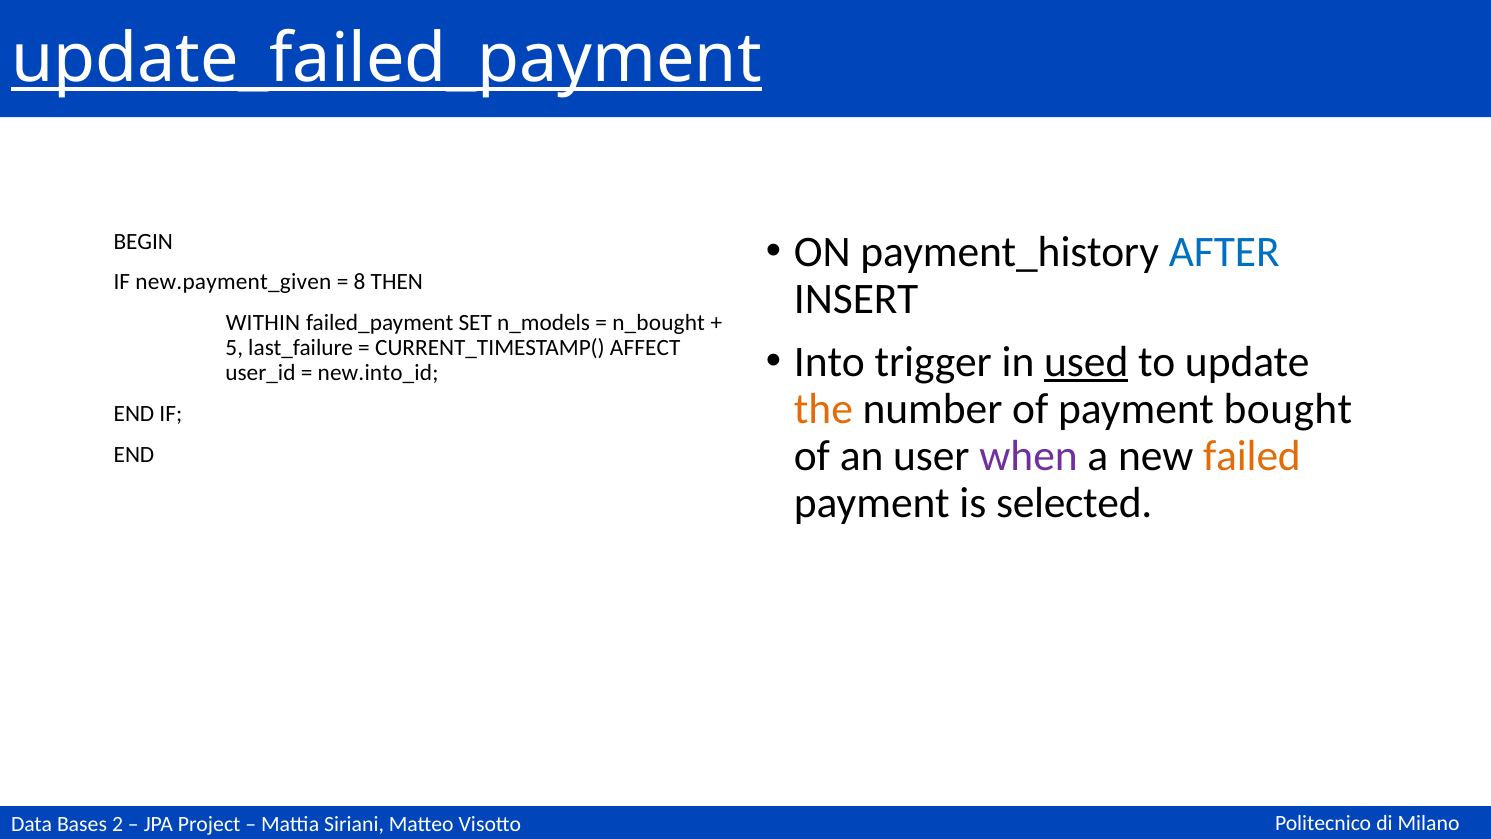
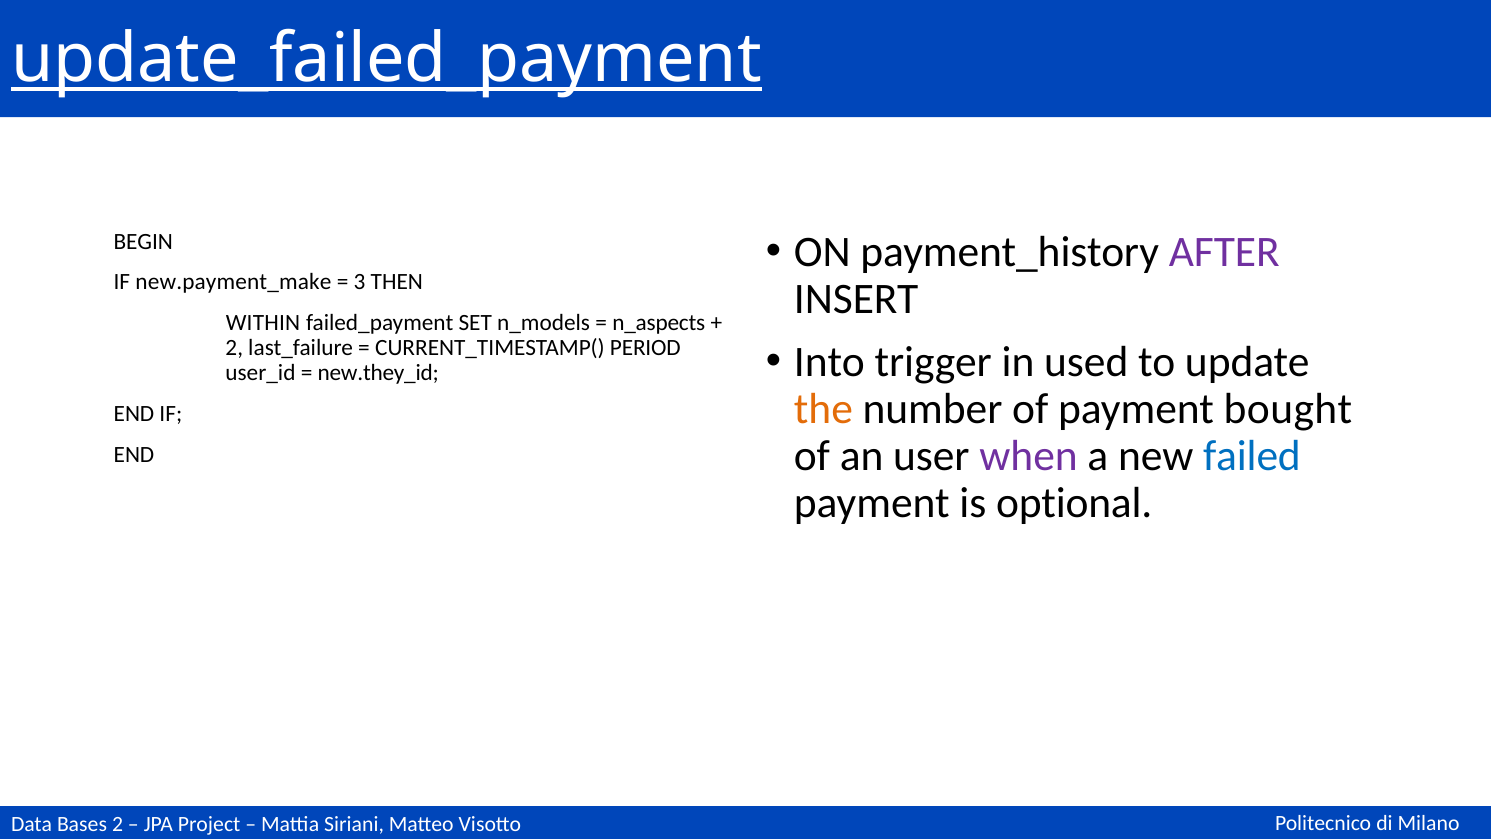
AFTER colour: blue -> purple
new.payment_given: new.payment_given -> new.payment_make
8: 8 -> 3
n_bought: n_bought -> n_aspects
5 at (234, 348): 5 -> 2
AFFECT: AFFECT -> PERIOD
used underline: present -> none
new.into_id: new.into_id -> new.they_id
failed colour: orange -> blue
selected: selected -> optional
